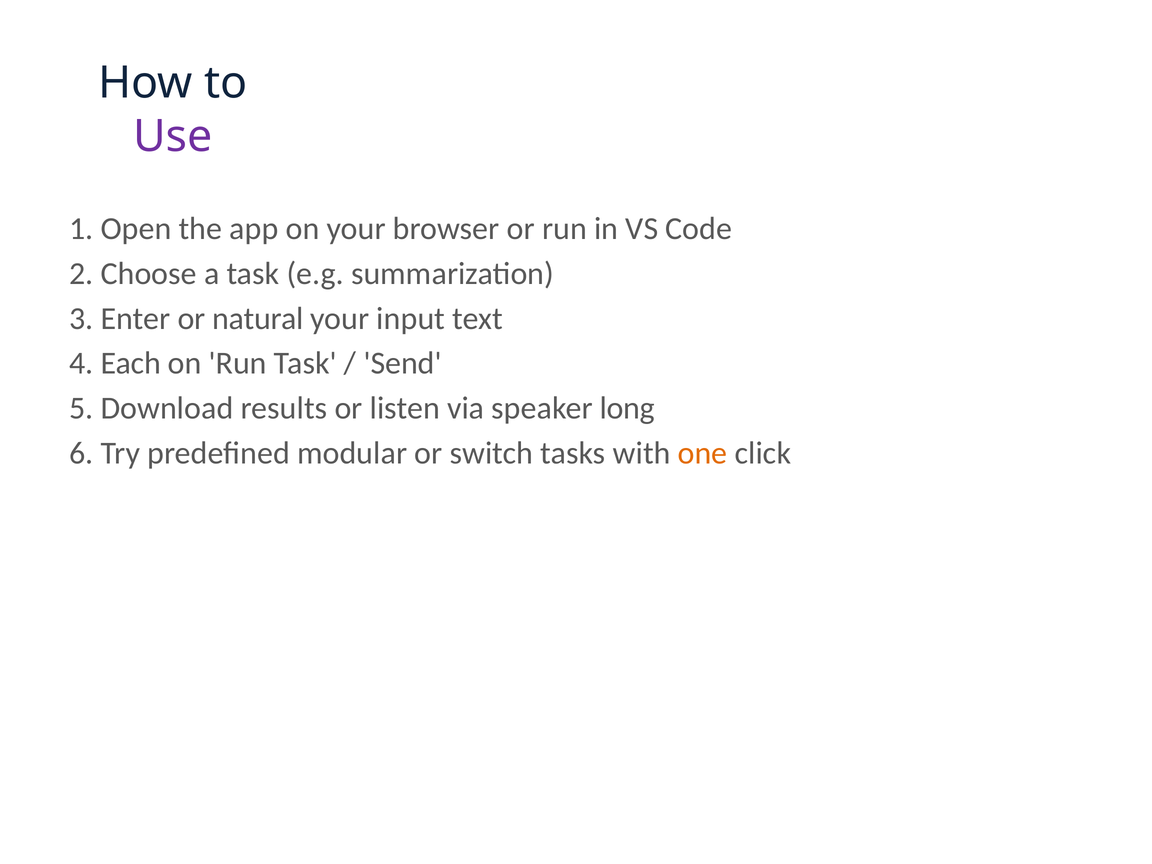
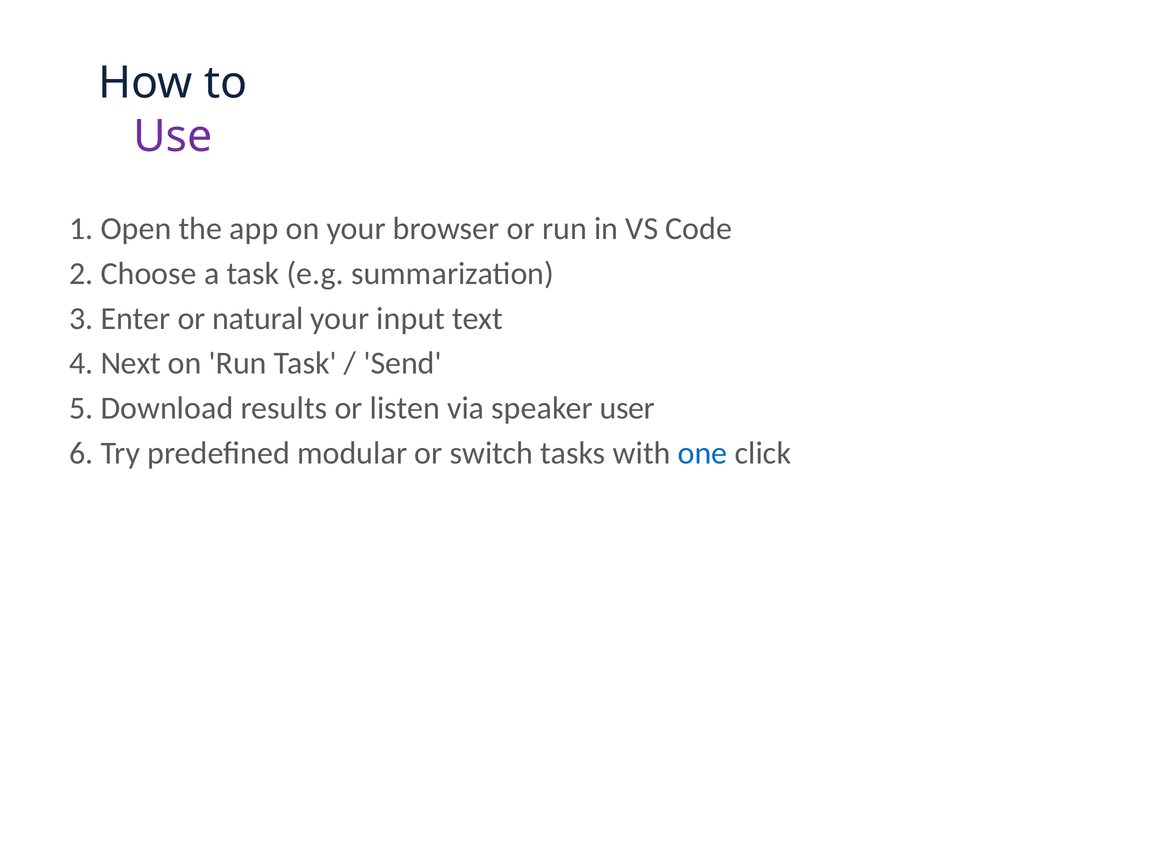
Each: Each -> Next
long: long -> user
one colour: orange -> blue
